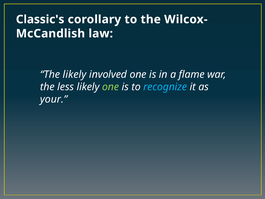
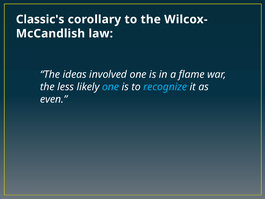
The likely: likely -> ideas
one at (111, 87) colour: light green -> light blue
your: your -> even
